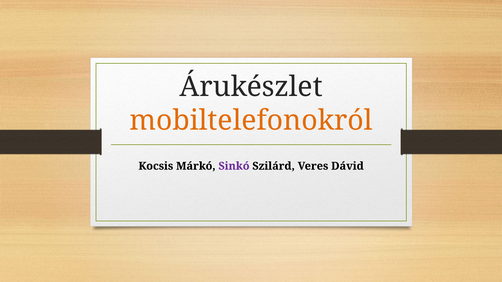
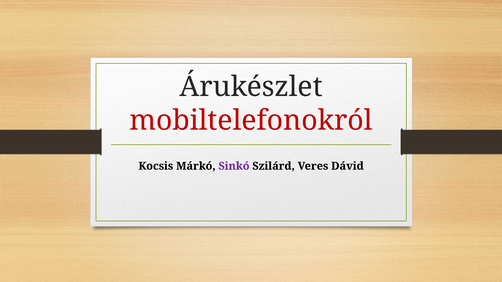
mobiltelefonokról colour: orange -> red
